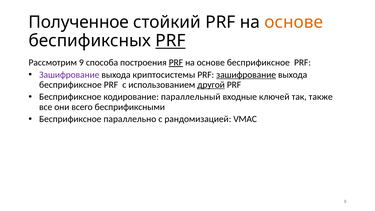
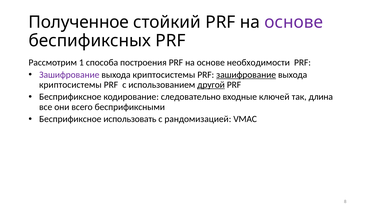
основе at (294, 22) colour: orange -> purple
PRF at (170, 41) underline: present -> none
9: 9 -> 1
PRF at (176, 63) underline: present -> none
основе беспрификсное: беспрификсное -> необходимости
беспрификсное at (70, 85): беспрификсное -> криптосистемы
параллельный: параллельный -> следовательно
также: также -> длина
параллельно: параллельно -> использовать
